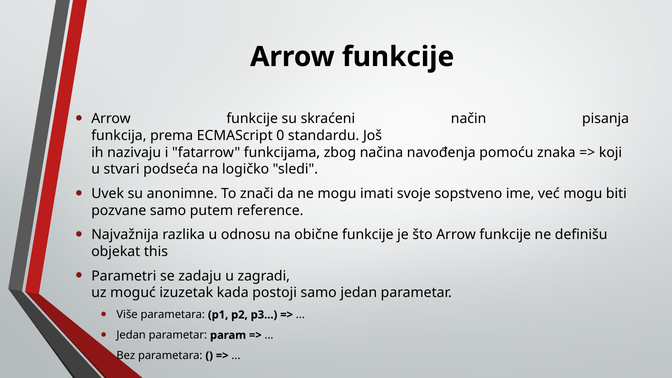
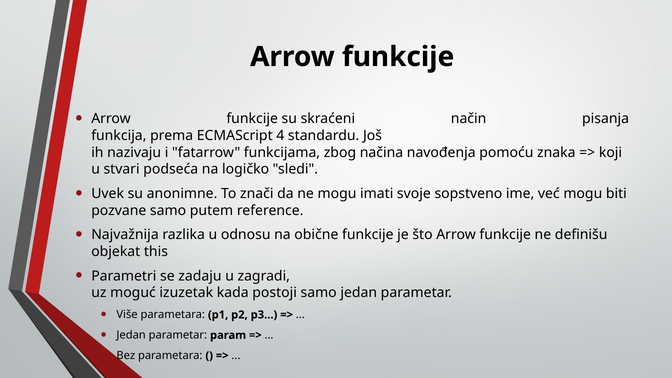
0: 0 -> 4
